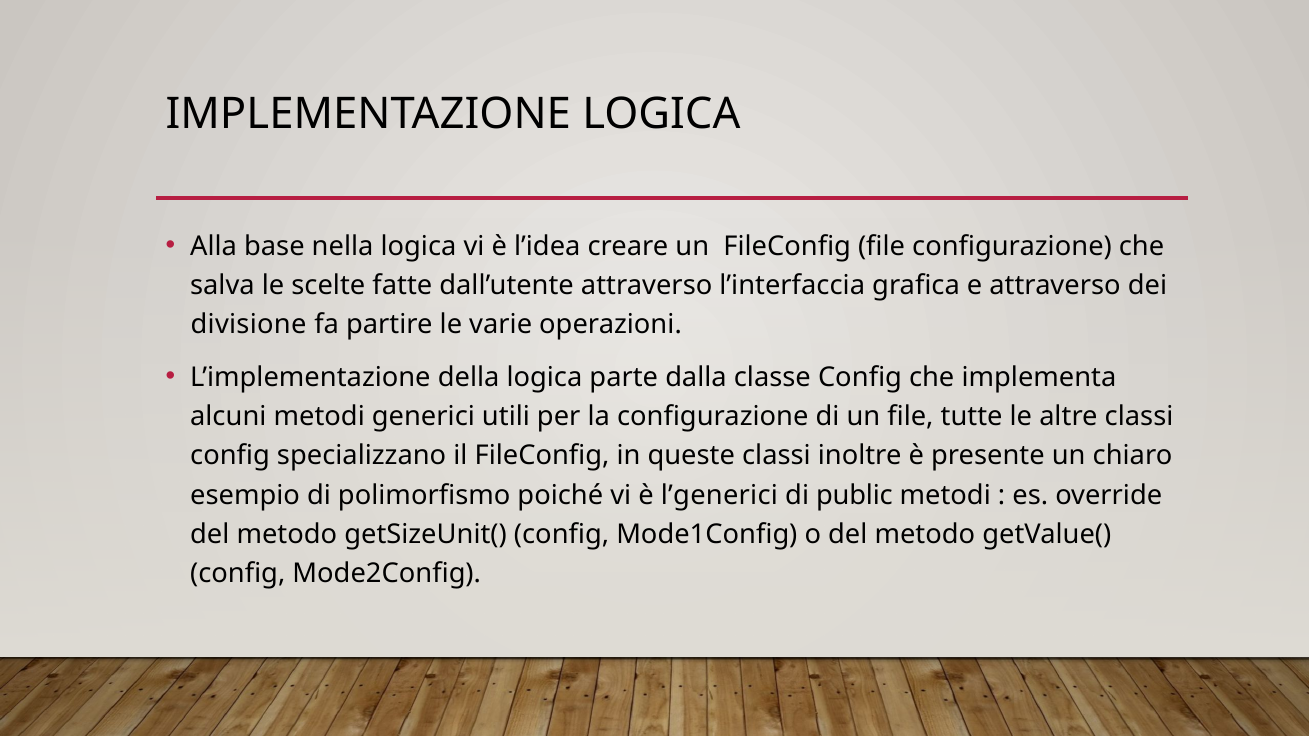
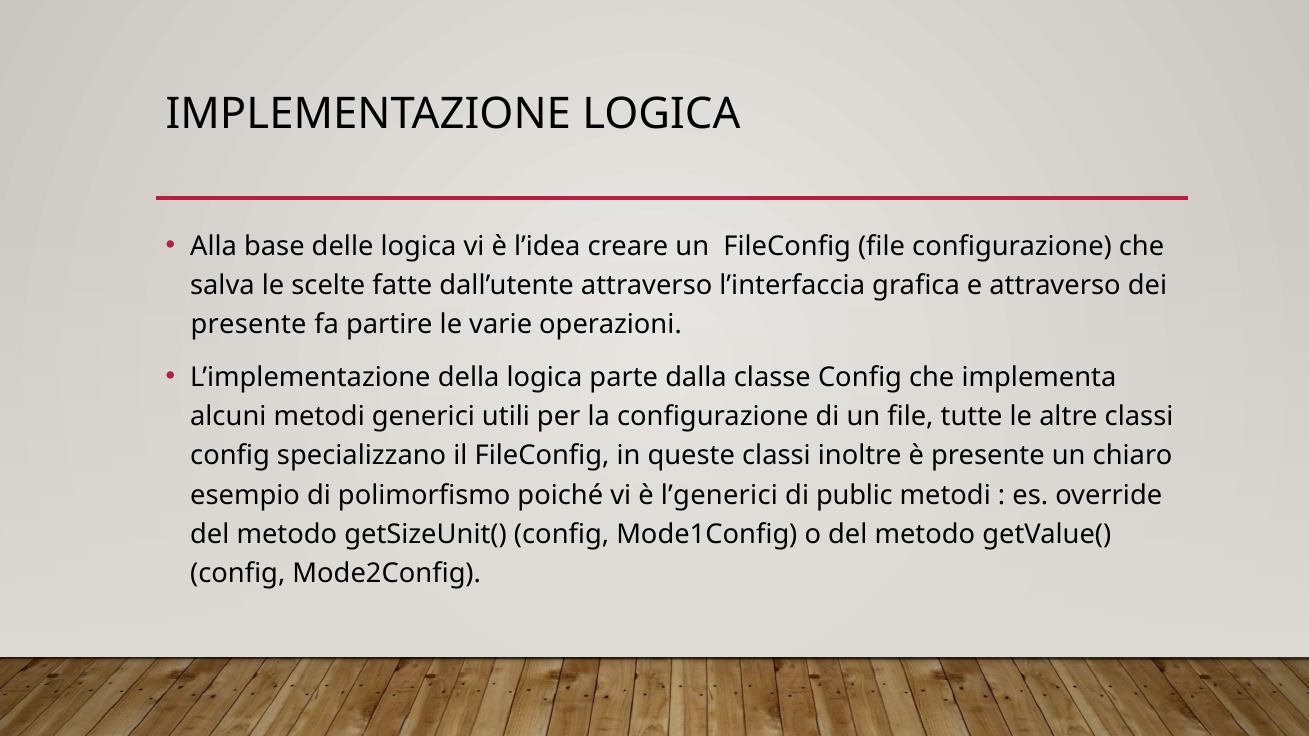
nella: nella -> delle
divisione at (249, 325): divisione -> presente
